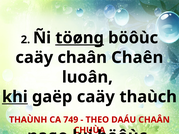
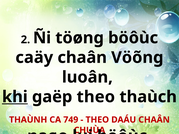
töøng underline: present -> none
Chaên: Chaên -> Vöõng
gaëp caäy: caäy -> theo
